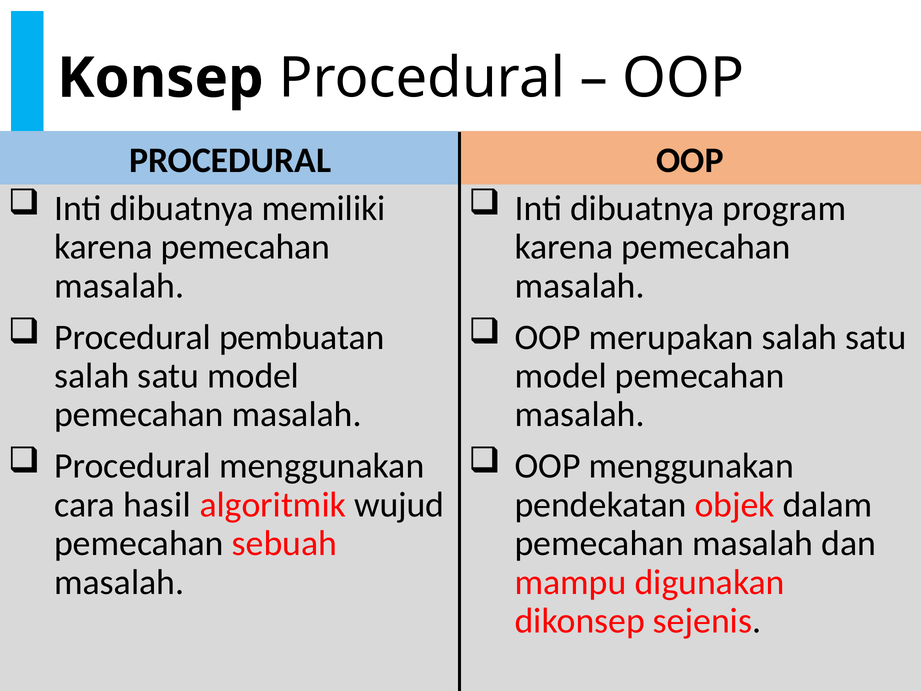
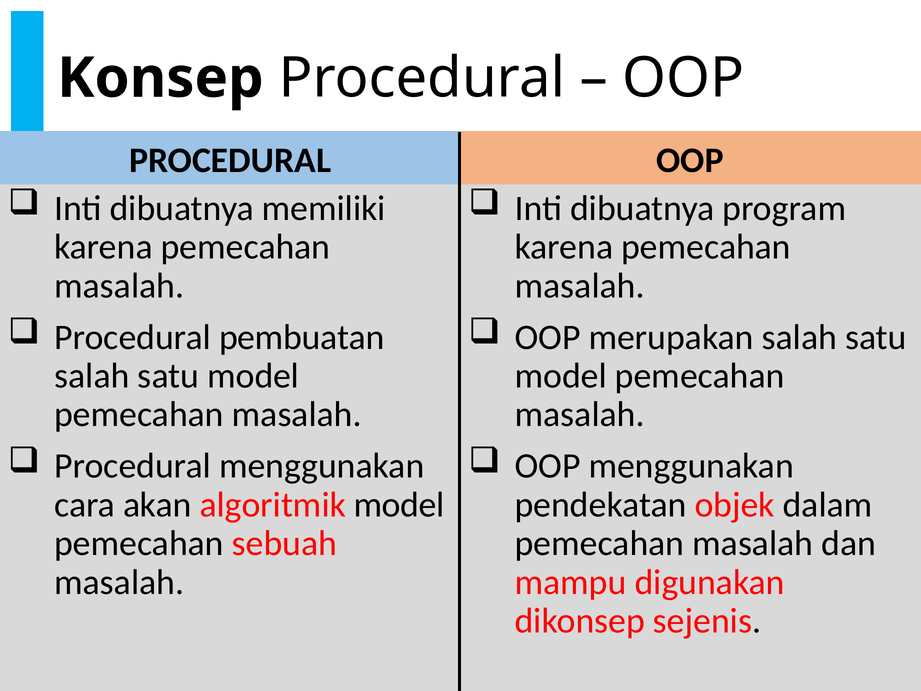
hasil: hasil -> akan
algoritmik wujud: wujud -> model
